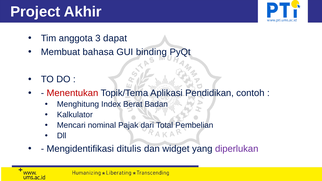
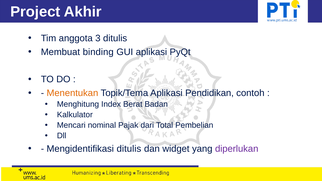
3 dapat: dapat -> ditulis
bahasa: bahasa -> binding
GUI binding: binding -> aplikasi
Menentukan colour: red -> orange
